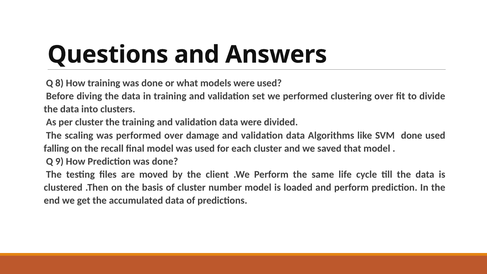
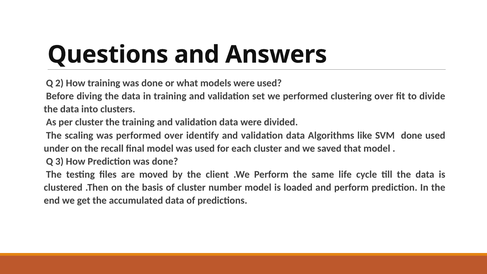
8: 8 -> 2
damage: damage -> identify
falling: falling -> under
9: 9 -> 3
